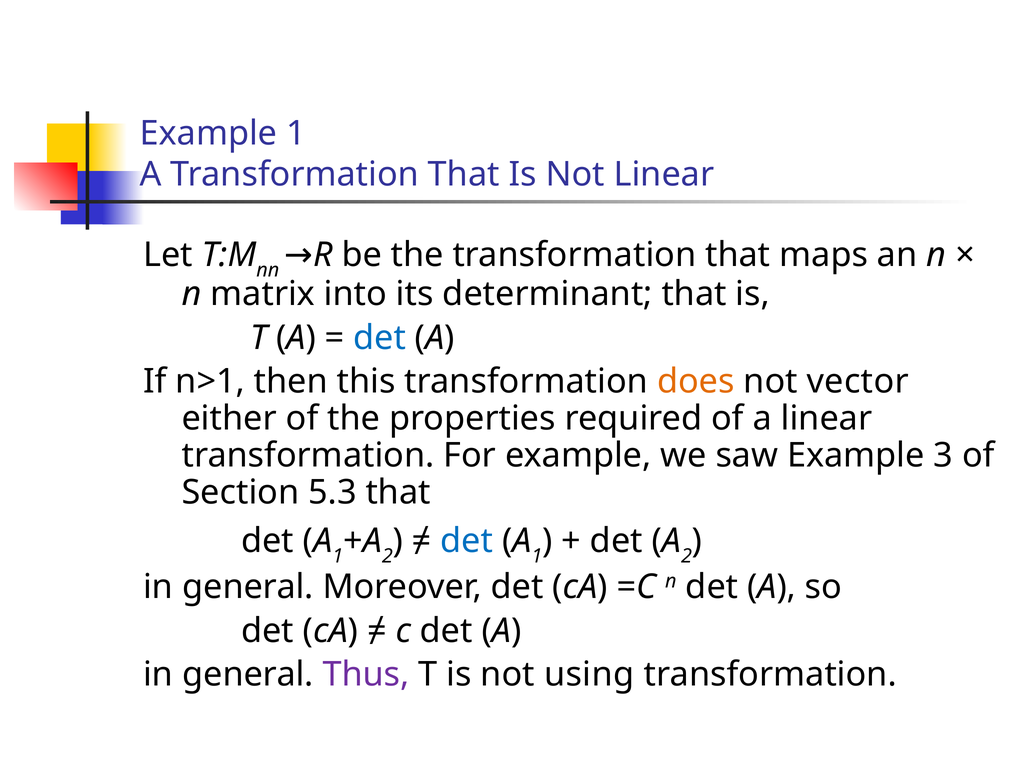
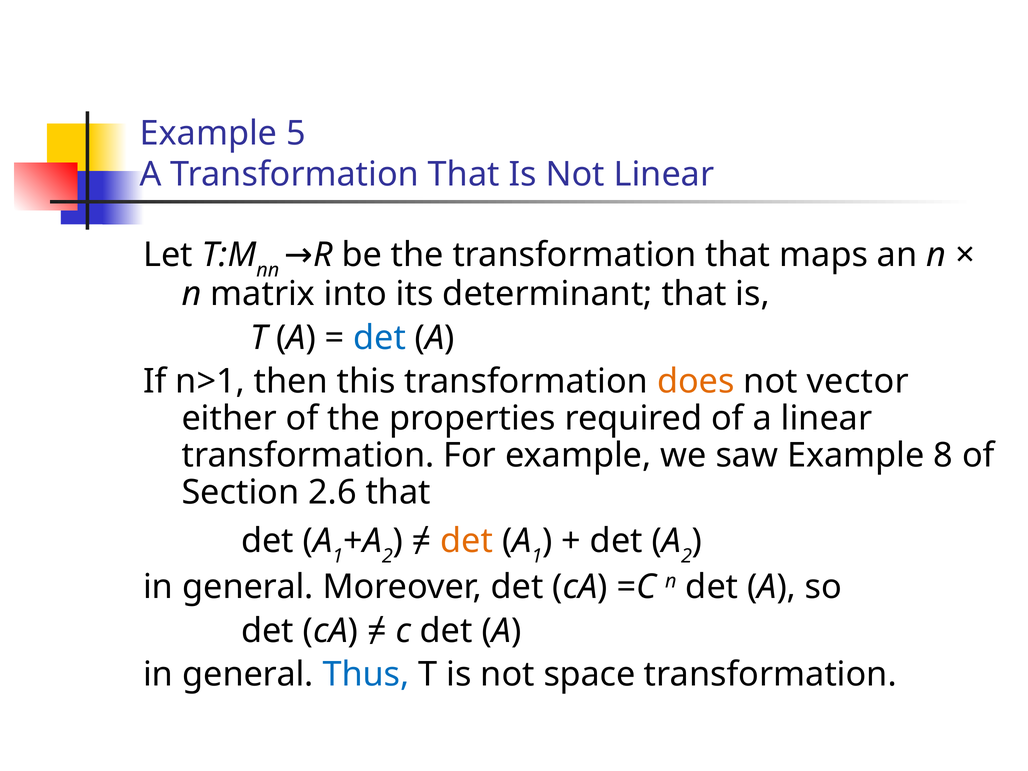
Example 1: 1 -> 5
3: 3 -> 8
5.3: 5.3 -> 2.6
det at (467, 541) colour: blue -> orange
Thus colour: purple -> blue
using: using -> space
